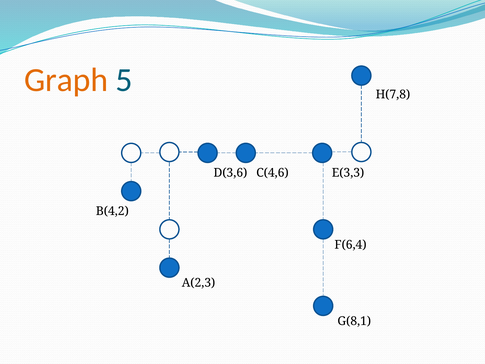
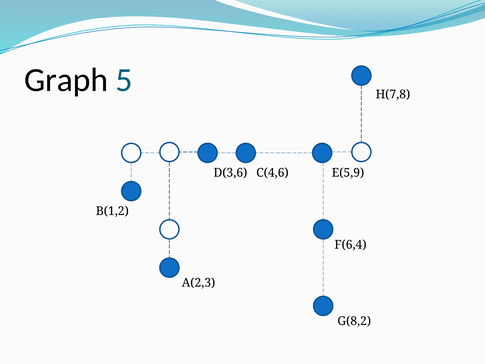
Graph colour: orange -> black
E(3,3: E(3,3 -> E(5,9
B(4,2: B(4,2 -> B(1,2
G(8,1: G(8,1 -> G(8,2
